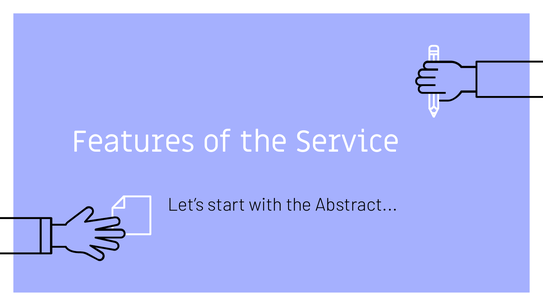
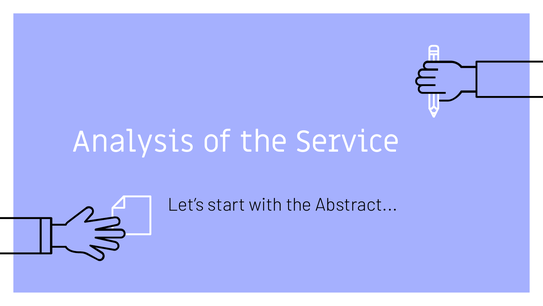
Features: Features -> Analysis
